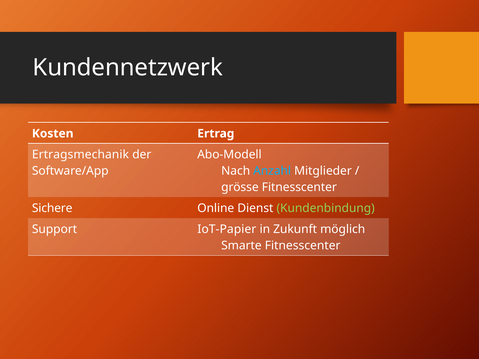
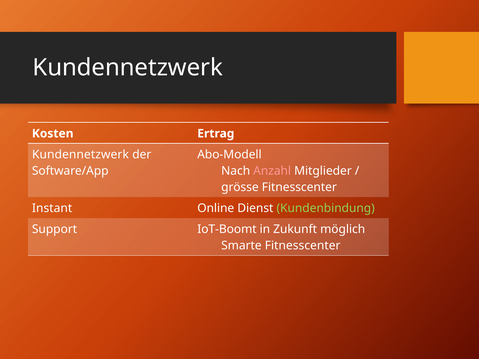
Ertragsmechanik at (80, 155): Ertragsmechanik -> Kundennetzwerk
Anzahl colour: light blue -> pink
Sichere: Sichere -> Instant
IoT-Papier: IoT-Papier -> IoT-Boomt
